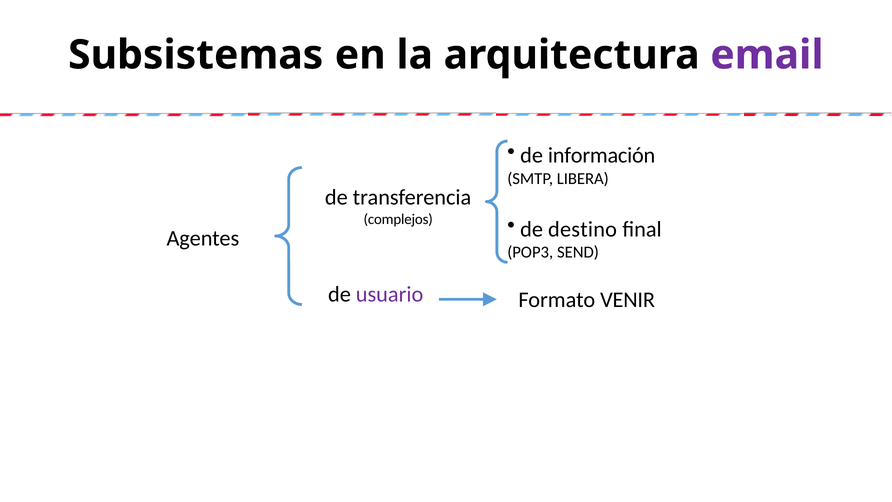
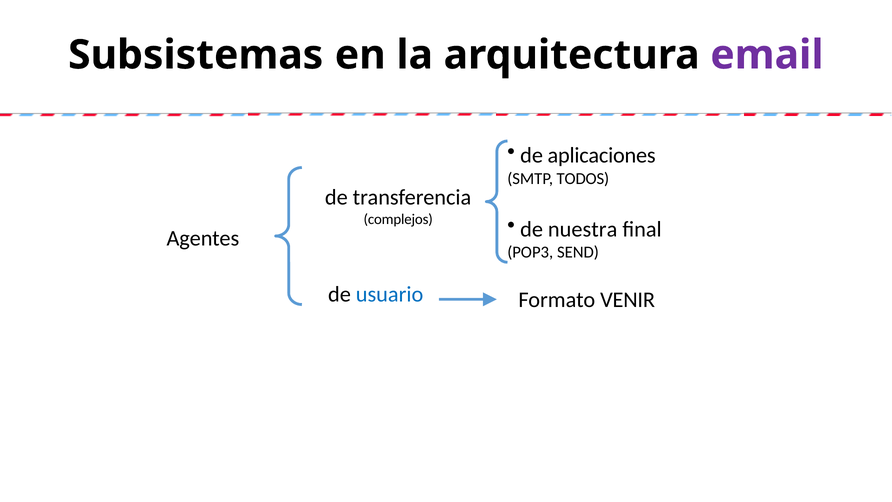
información: información -> aplicaciones
LIBERA: LIBERA -> TODOS
destino: destino -> nuestra
usuario colour: purple -> blue
